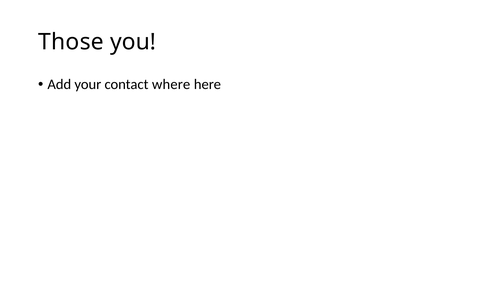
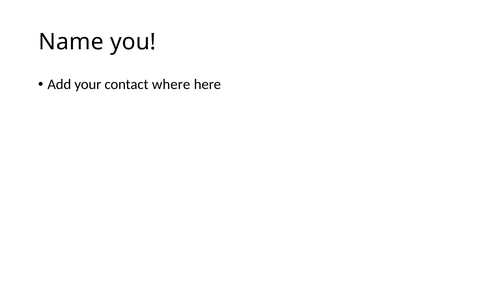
Those: Those -> Name
